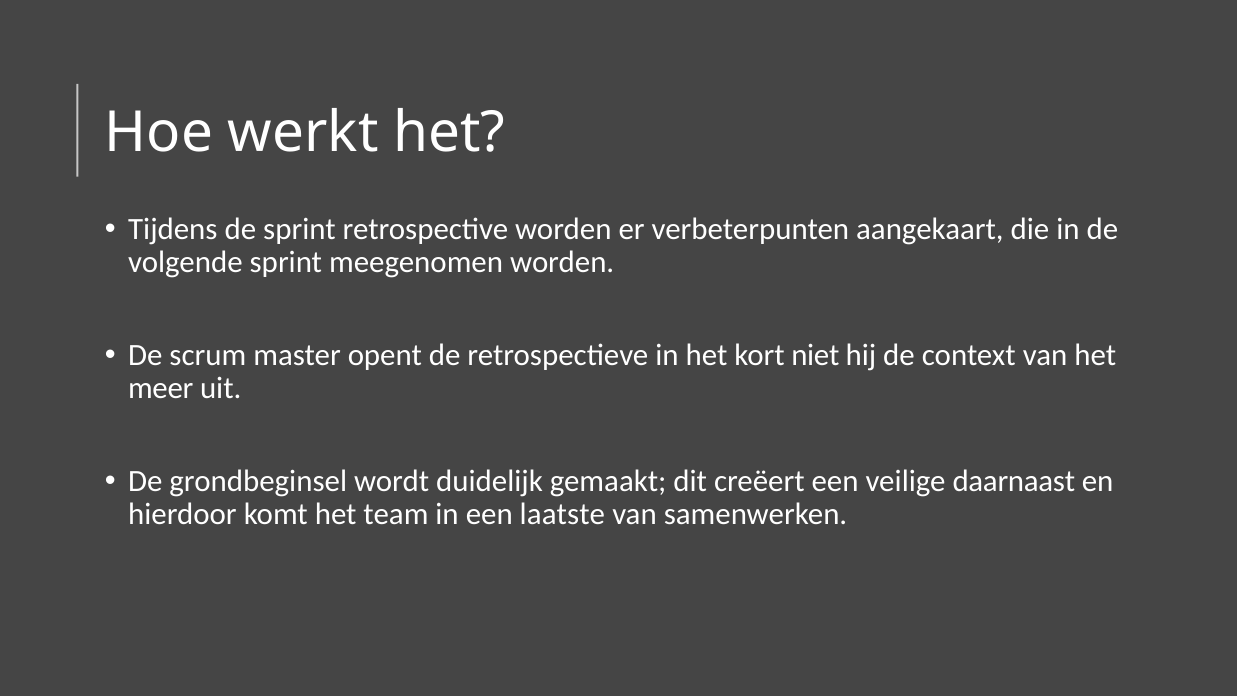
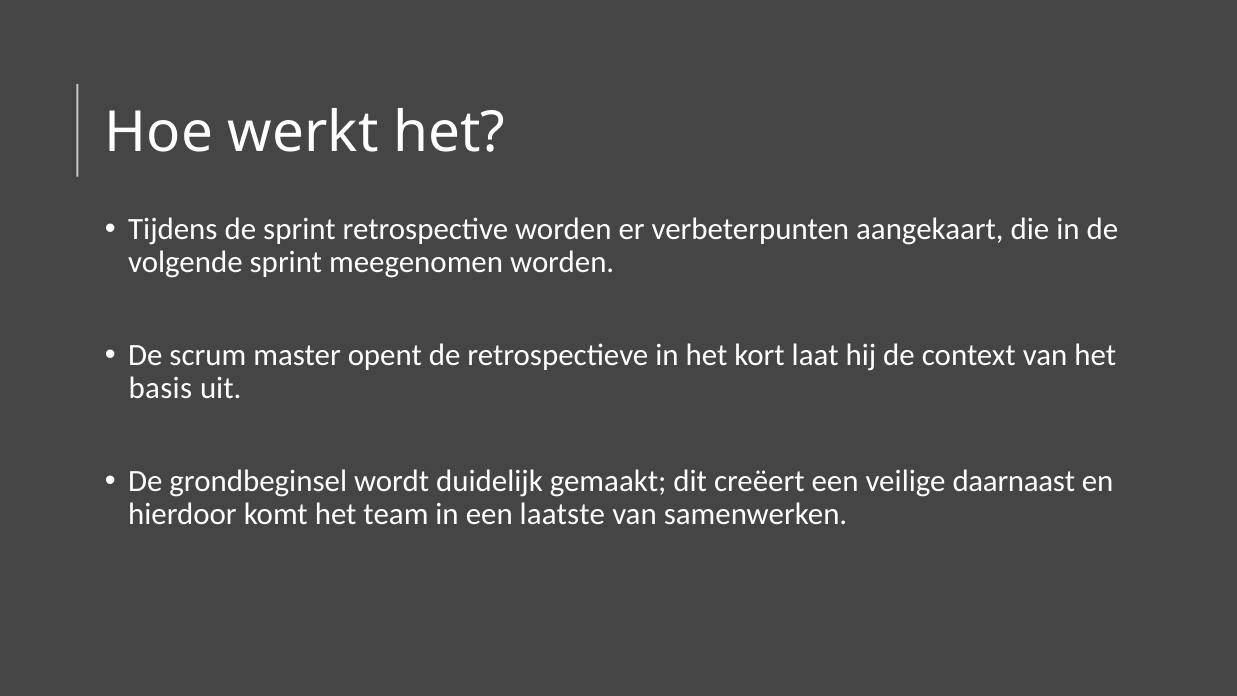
niet: niet -> laat
meer: meer -> basis
